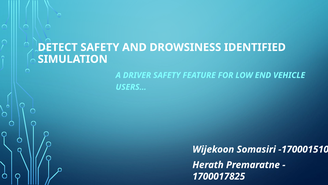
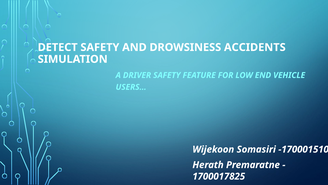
IDENTIFIED: IDENTIFIED -> ACCIDENTS
